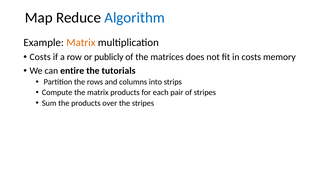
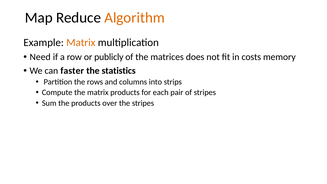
Algorithm colour: blue -> orange
Costs at (40, 57): Costs -> Need
entire: entire -> faster
tutorials: tutorials -> statistics
